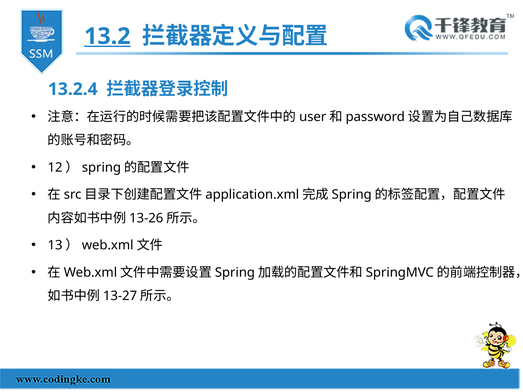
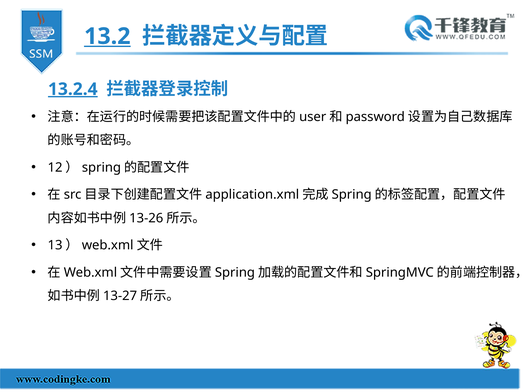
13.2.4 underline: none -> present
